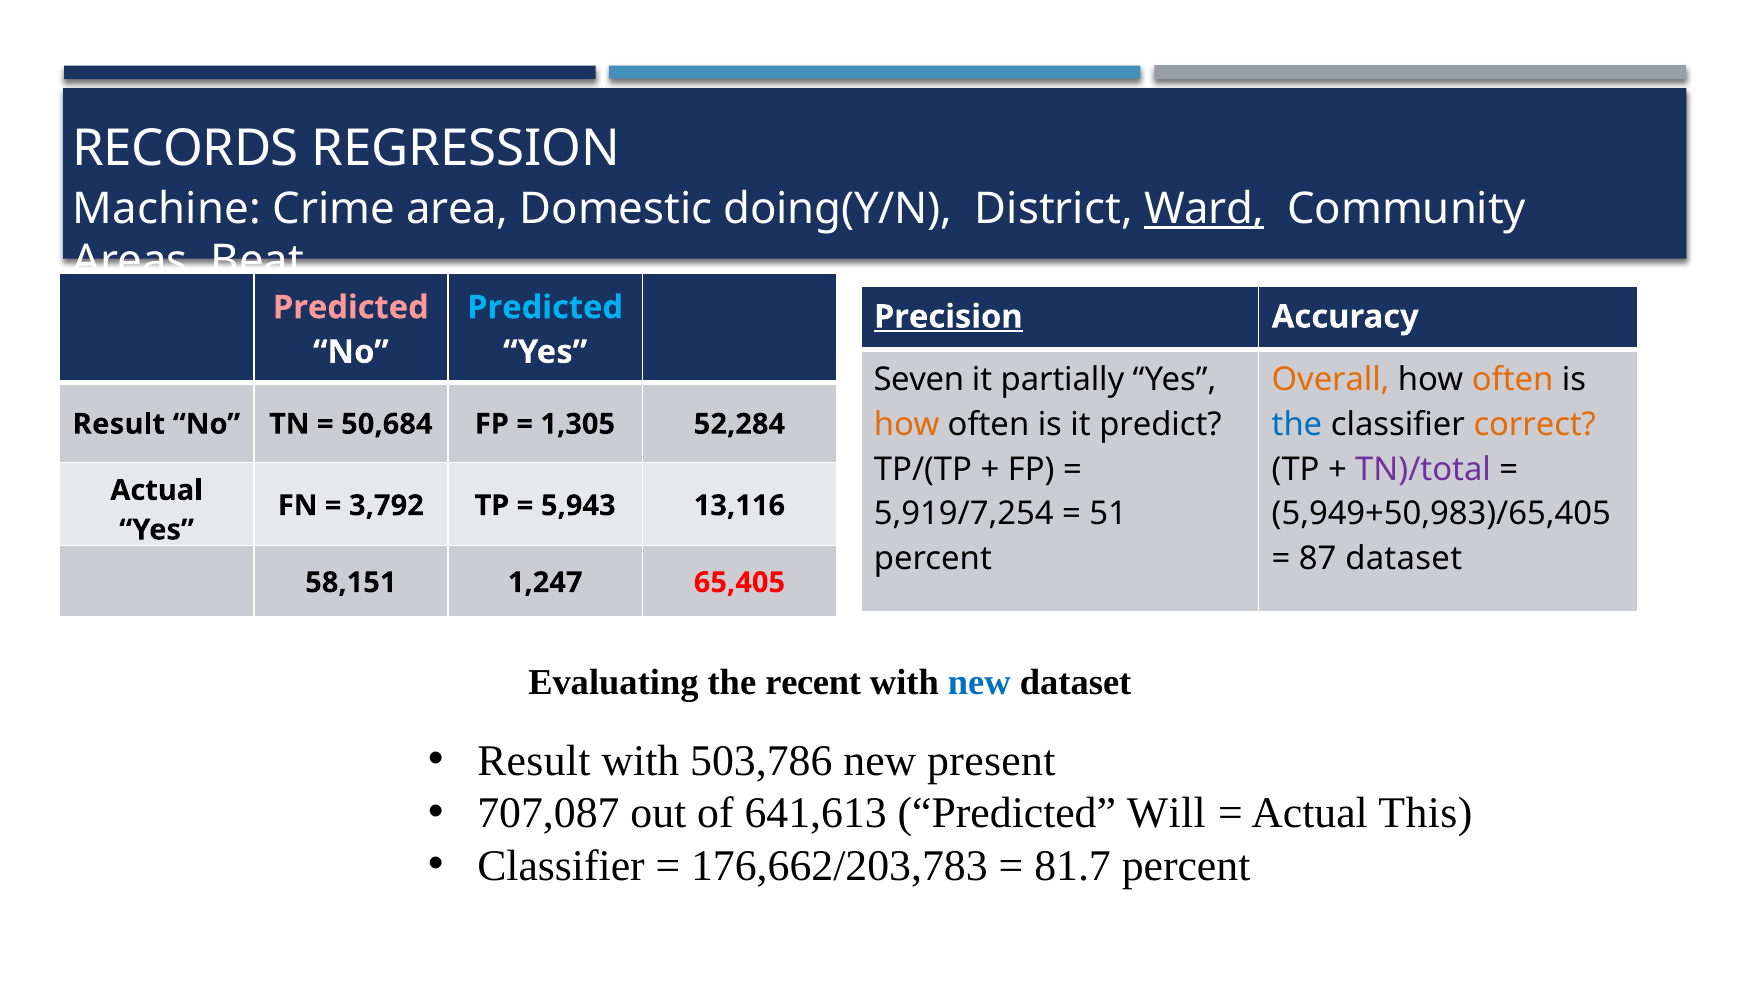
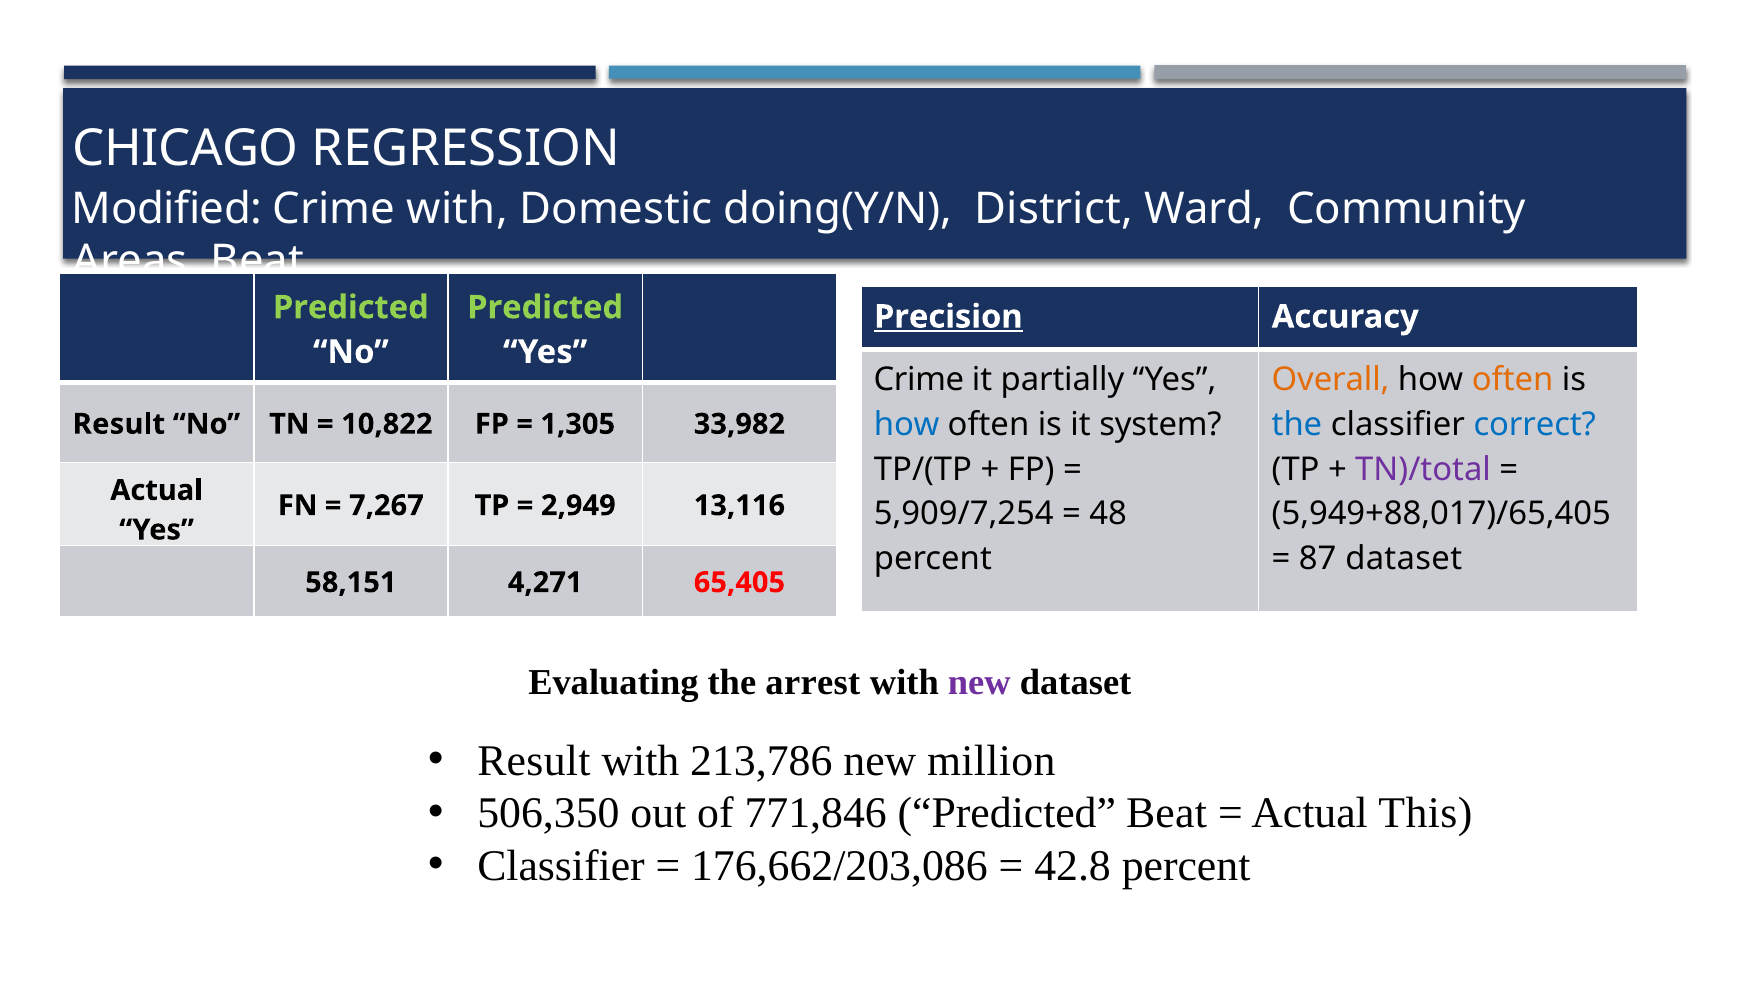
RECORDS: RECORDS -> CHICAGO
Machine: Machine -> Modified
Crime area: area -> with
Ward underline: present -> none
Predicted at (351, 308) colour: pink -> light green
Predicted at (545, 308) colour: light blue -> light green
Seven at (919, 380): Seven -> Crime
how at (907, 425) colour: orange -> blue
predict: predict -> system
correct colour: orange -> blue
50,684: 50,684 -> 10,822
52,284: 52,284 -> 33,982
3,792: 3,792 -> 7,267
5,943: 5,943 -> 2,949
5,919/7,254: 5,919/7,254 -> 5,909/7,254
51: 51 -> 48
5,949+50,983)/65,405: 5,949+50,983)/65,405 -> 5,949+88,017)/65,405
1,247: 1,247 -> 4,271
recent: recent -> arrest
new at (979, 683) colour: blue -> purple
503,786: 503,786 -> 213,786
present: present -> million
707,087: 707,087 -> 506,350
641,613: 641,613 -> 771,846
Predicted Will: Will -> Beat
176,662/203,783: 176,662/203,783 -> 176,662/203,086
81.7: 81.7 -> 42.8
